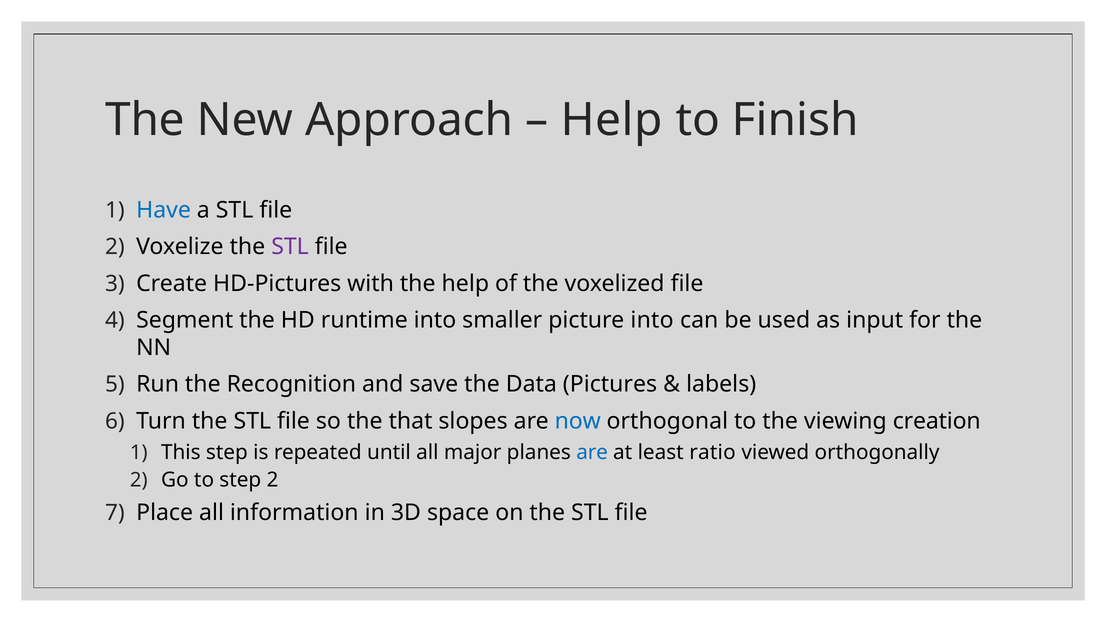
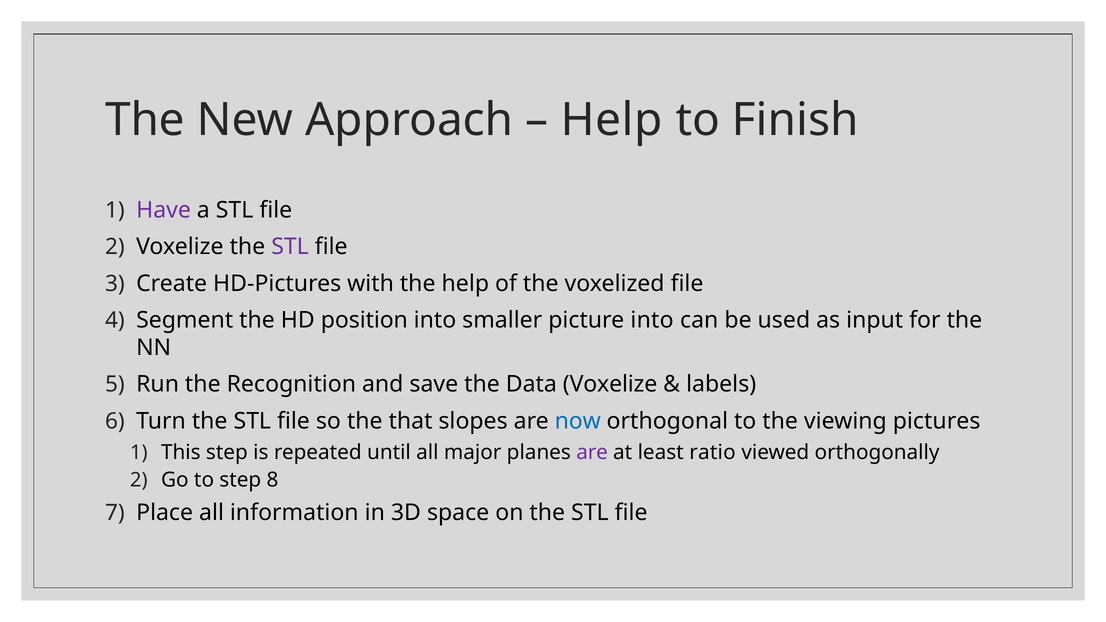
Have colour: blue -> purple
runtime: runtime -> position
Data Pictures: Pictures -> Voxelize
creation: creation -> pictures
are at (592, 452) colour: blue -> purple
step 2: 2 -> 8
